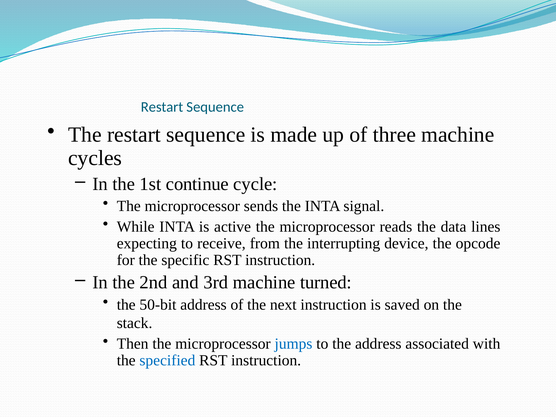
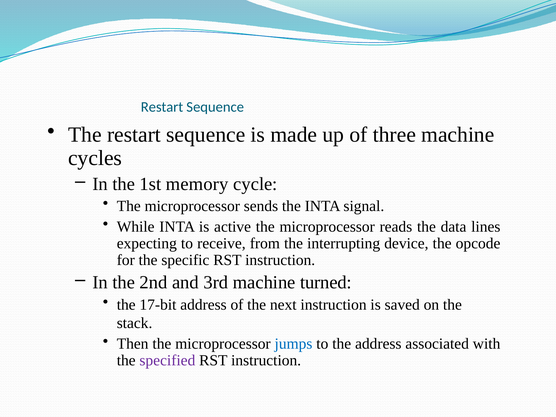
continue: continue -> memory
50-bit: 50-bit -> 17-bit
specified colour: blue -> purple
